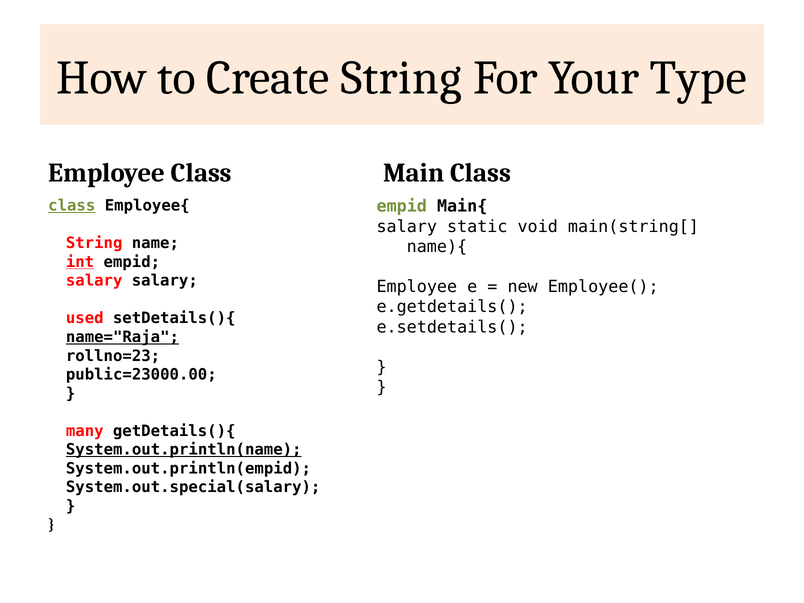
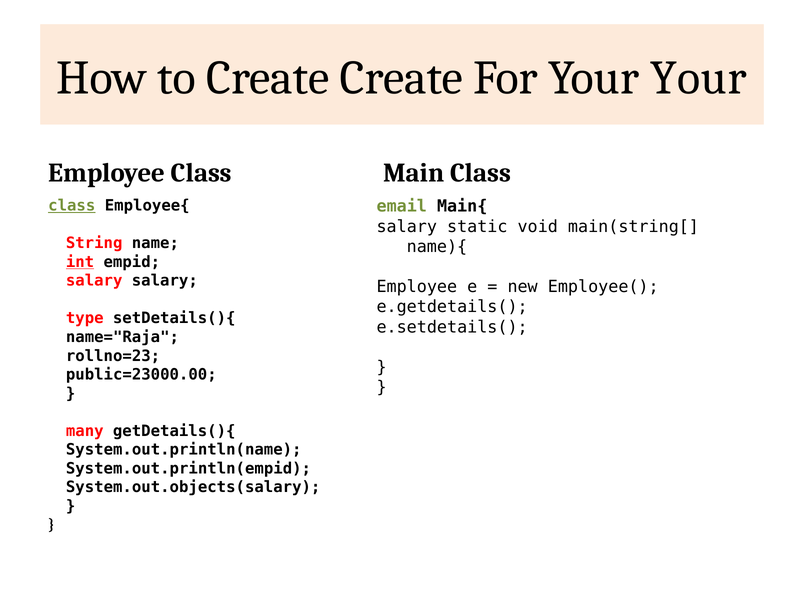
Create String: String -> Create
Your Type: Type -> Your
empid at (402, 206): empid -> email
used: used -> type
name="Raja underline: present -> none
System.out.println(name underline: present -> none
System.out.special(salary: System.out.special(salary -> System.out.objects(salary
